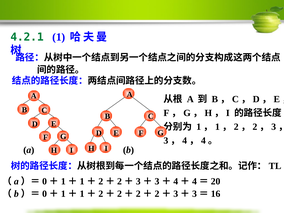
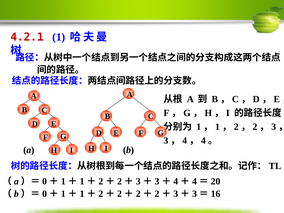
4.2.1 colour: green -> red
